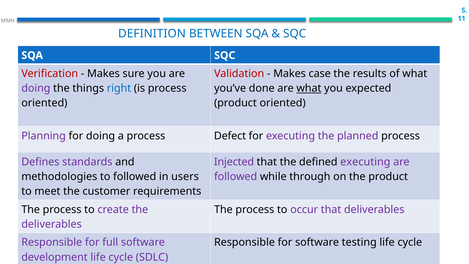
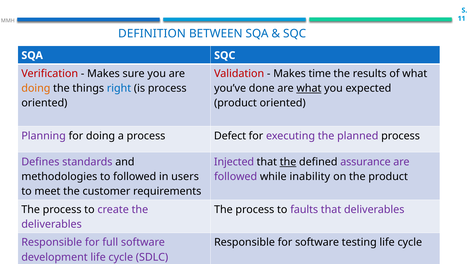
case: case -> time
doing at (36, 88) colour: purple -> orange
the at (288, 162) underline: none -> present
defined executing: executing -> assurance
through: through -> inability
occur: occur -> faults
